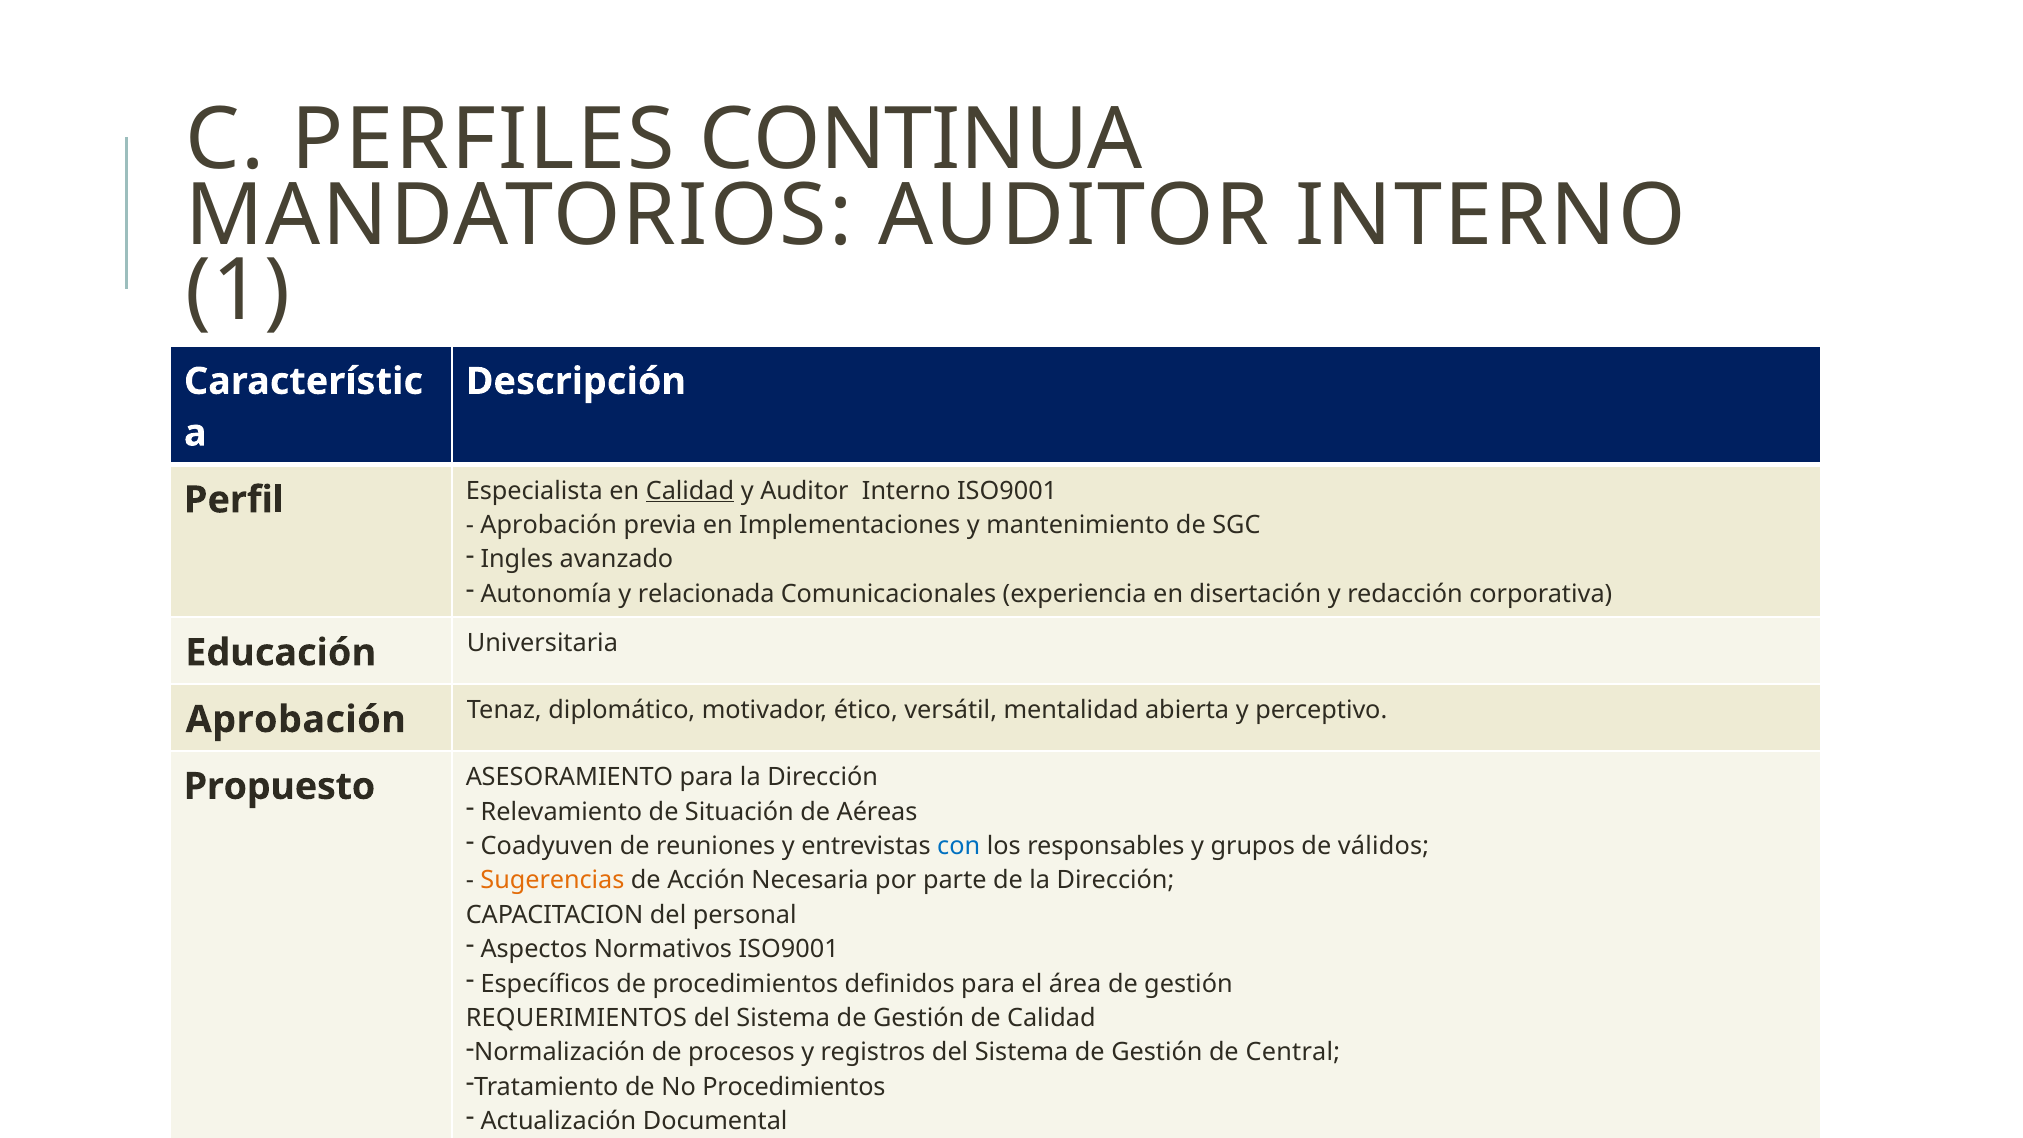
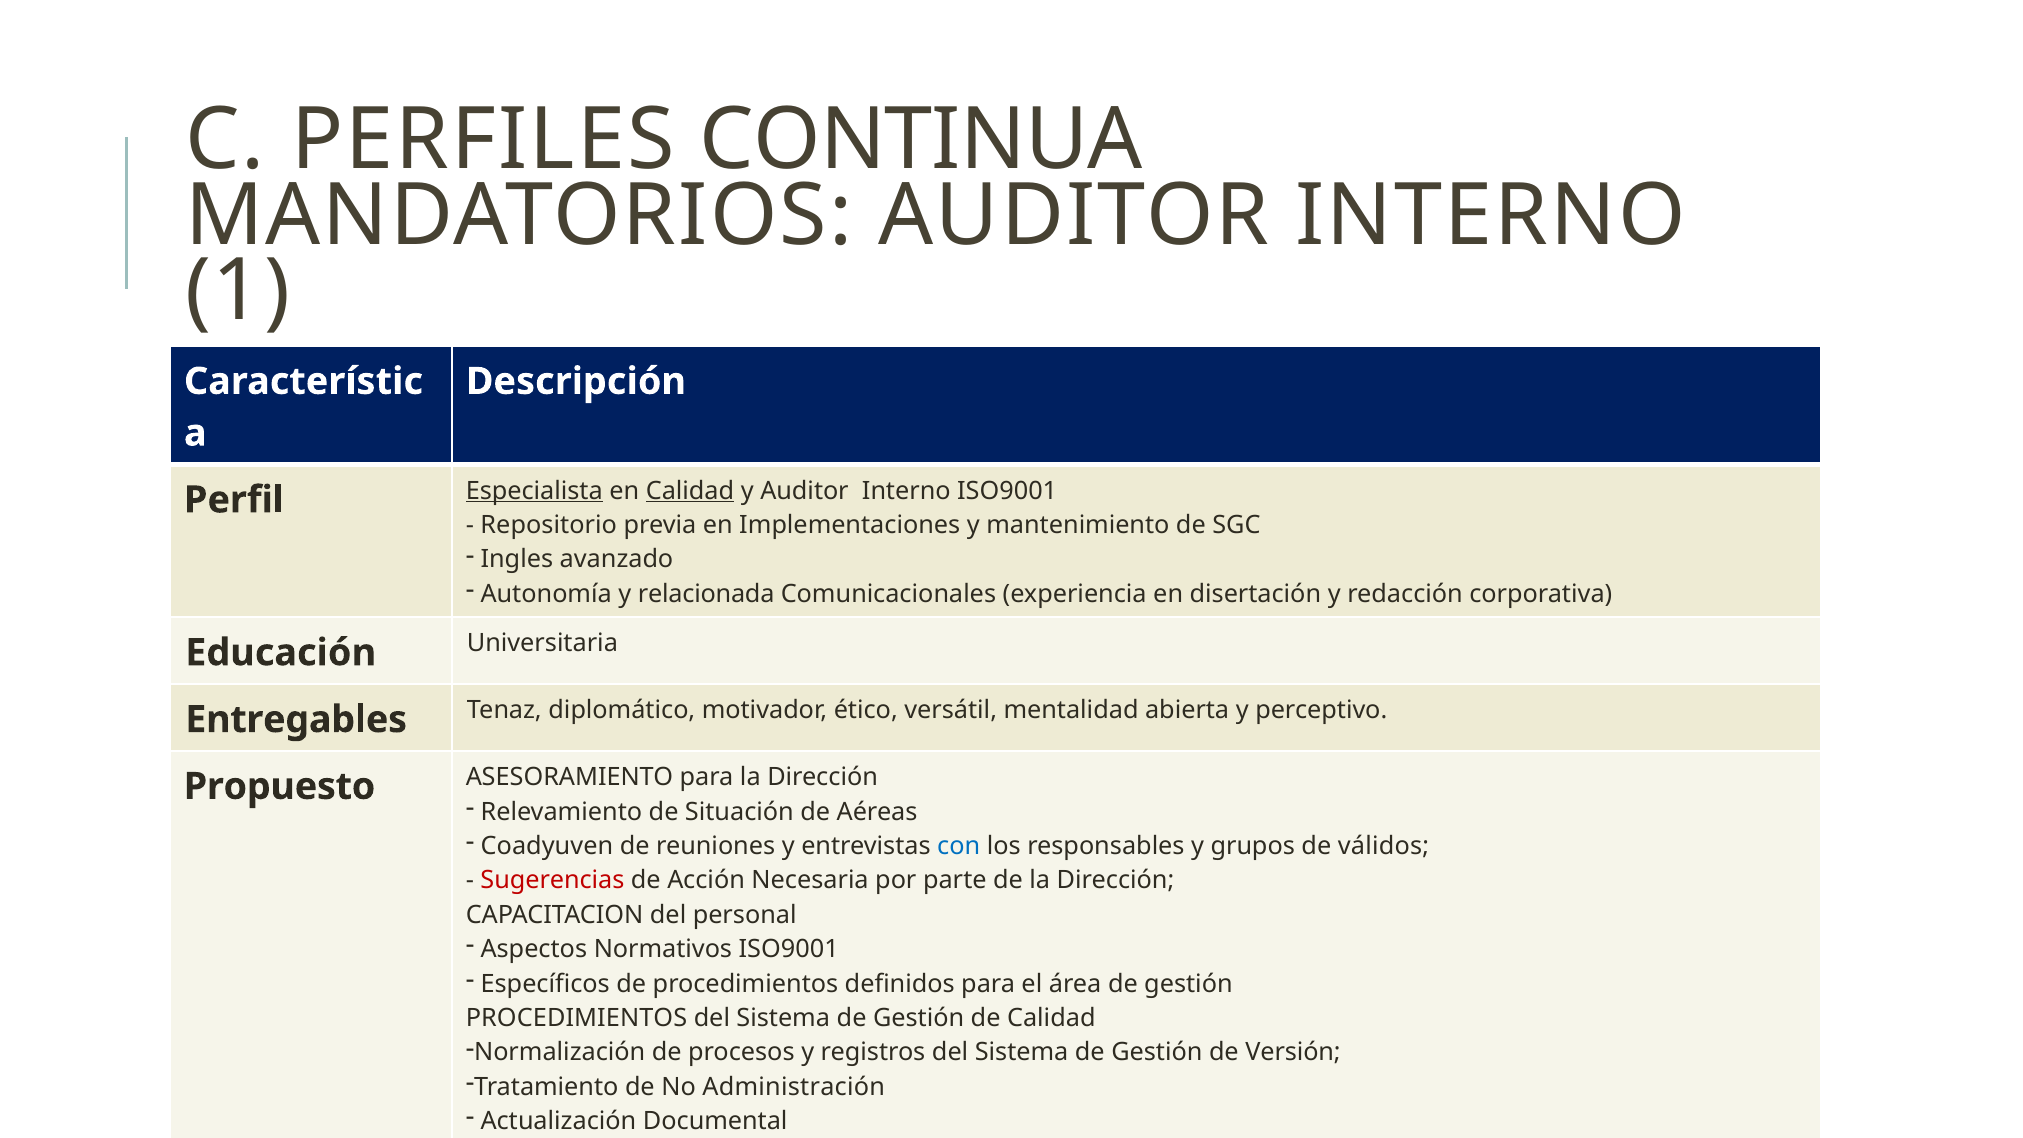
Especialista underline: none -> present
Aprobación at (549, 525): Aprobación -> Repositorio
Aprobación at (296, 720): Aprobación -> Entregables
Sugerencias colour: orange -> red
REQUERIMIENTOS at (576, 1018): REQUERIMIENTOS -> PROCEDIMIENTOS
Central: Central -> Versión
No Procedimientos: Procedimientos -> Administración
